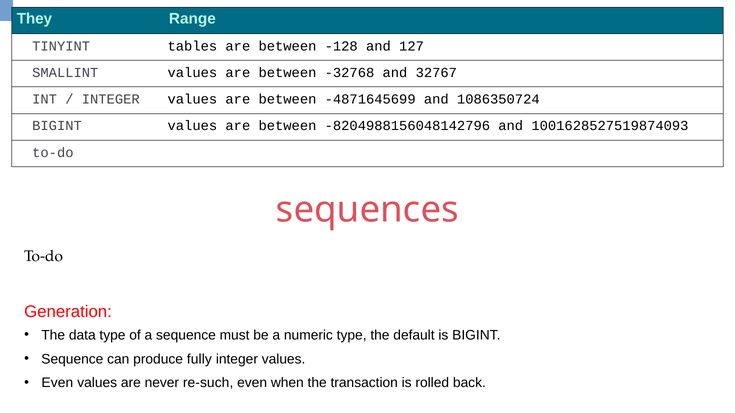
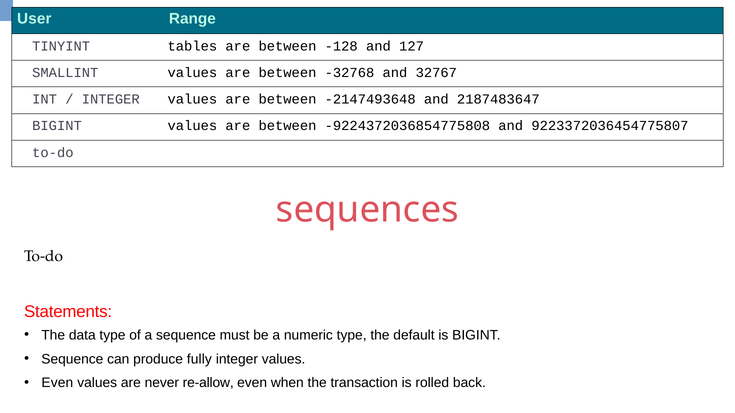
They: They -> User
-4871645699: -4871645699 -> -2147493648
1086350724: 1086350724 -> 2187483647
-8204988156048142796: -8204988156048142796 -> -9224372036854775808
1001628527519874093: 1001628527519874093 -> 9223372036454775807
Generation: Generation -> Statements
re-such: re-such -> re-allow
